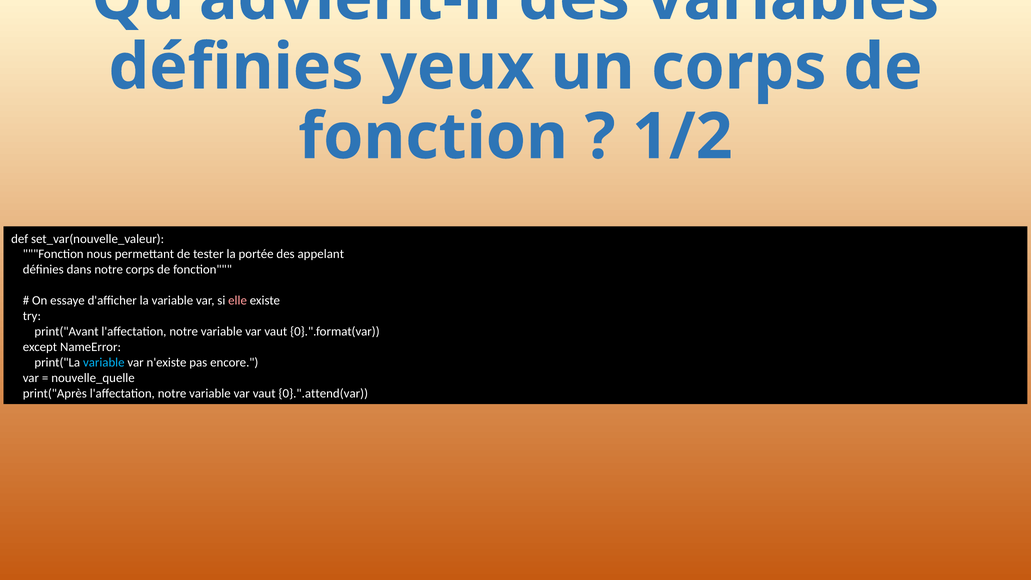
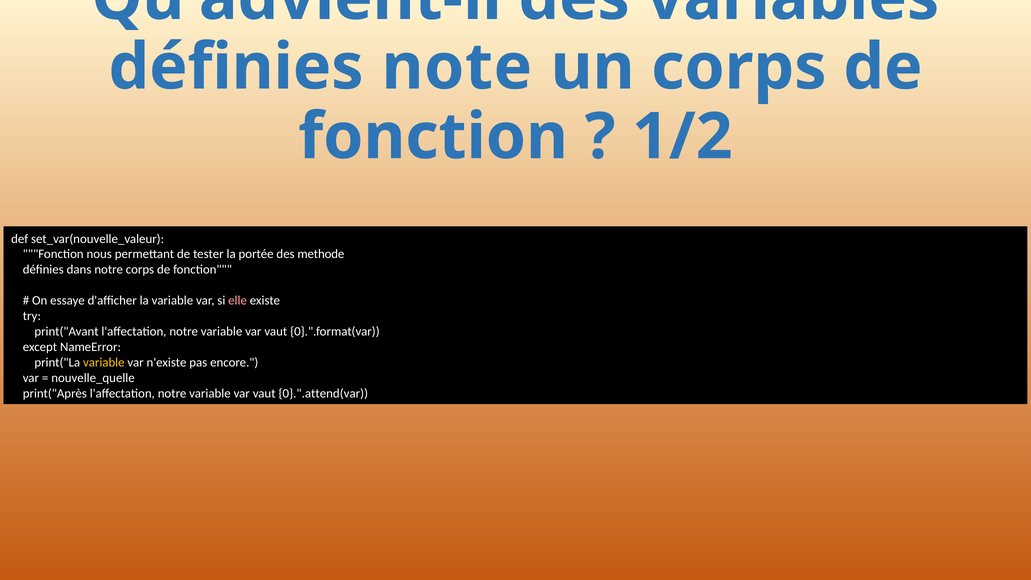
yeux: yeux -> note
appelant: appelant -> methode
variable at (104, 362) colour: light blue -> yellow
